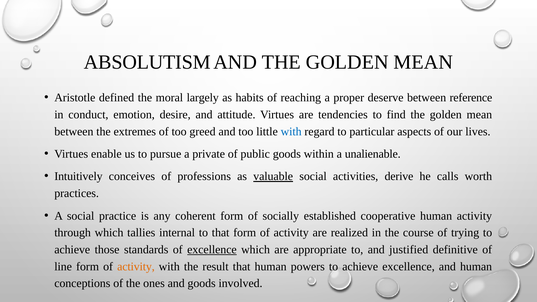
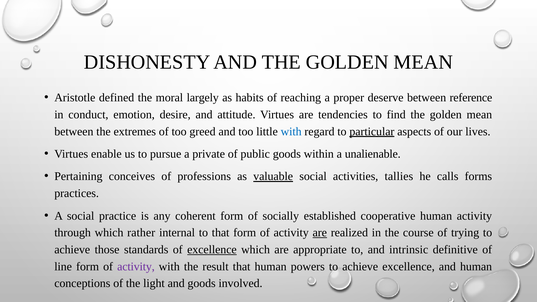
ABSOLUTISM: ABSOLUTISM -> DISHONESTY
particular underline: none -> present
Intuitively: Intuitively -> Pertaining
derive: derive -> tallies
worth: worth -> forms
tallies: tallies -> rather
are at (320, 233) underline: none -> present
justified: justified -> intrinsic
activity at (136, 267) colour: orange -> purple
ones: ones -> light
